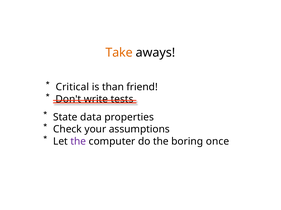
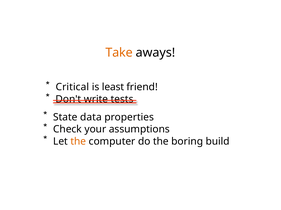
than: than -> least
the at (78, 142) colour: purple -> orange
once: once -> build
